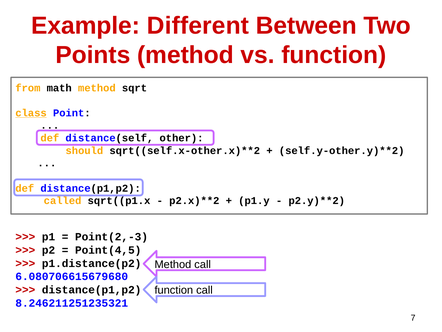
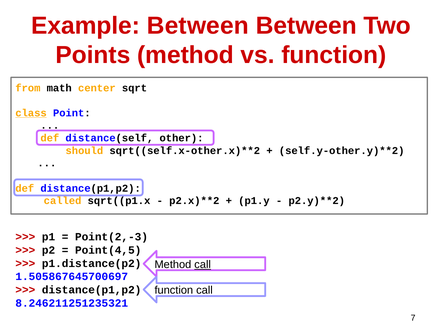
Example Different: Different -> Between
math method: method -> center
call at (203, 264) underline: none -> present
6.080706615679680: 6.080706615679680 -> 1.505867645700697
